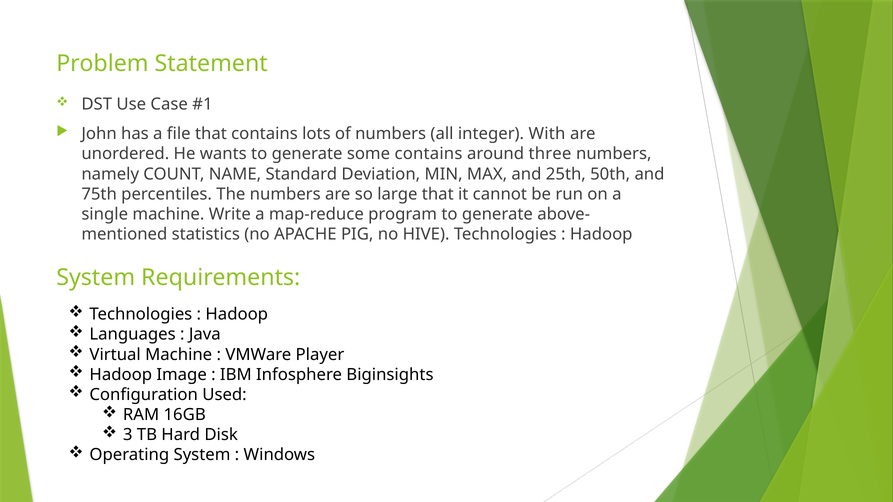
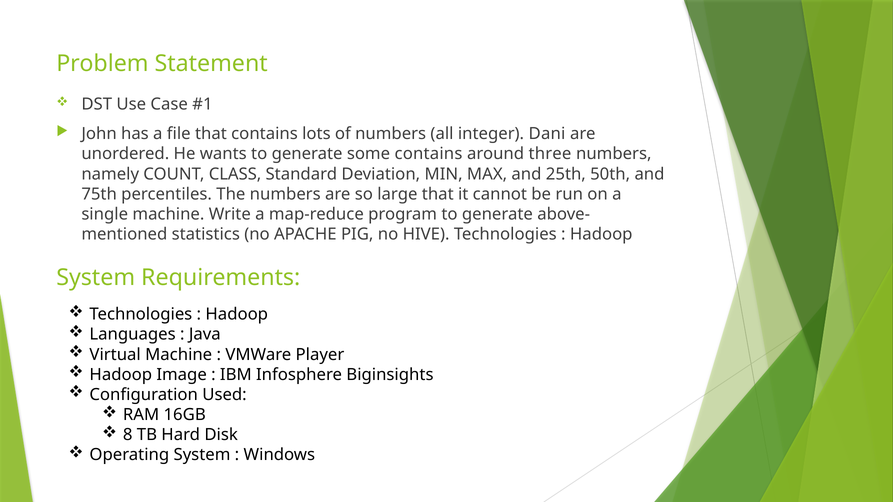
With: With -> Dani
NAME: NAME -> CLASS
3: 3 -> 8
